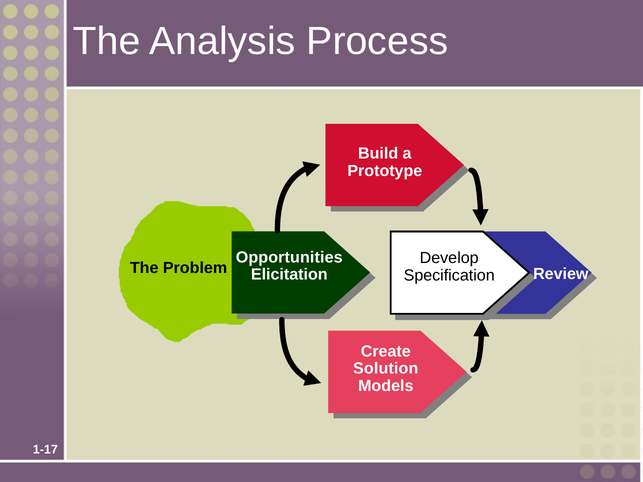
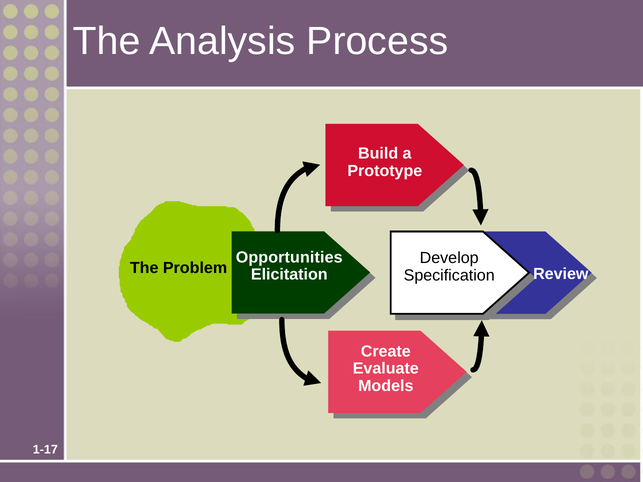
Solution: Solution -> Evaluate
